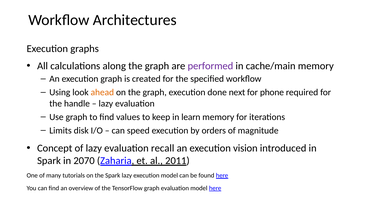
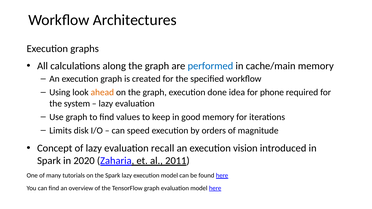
performed colour: purple -> blue
next: next -> idea
handle: handle -> system
learn: learn -> good
2070: 2070 -> 2020
